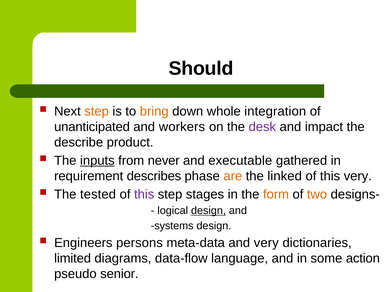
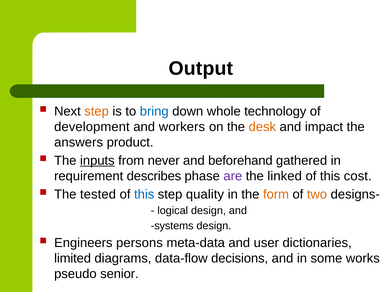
Should: Should -> Output
bring colour: orange -> blue
integration: integration -> technology
unanticipated: unanticipated -> development
desk colour: purple -> orange
describe: describe -> answers
executable: executable -> beforehand
are colour: orange -> purple
this very: very -> cost
this at (144, 194) colour: purple -> blue
stages: stages -> quality
design at (208, 210) underline: present -> none
and very: very -> user
language: language -> decisions
action: action -> works
